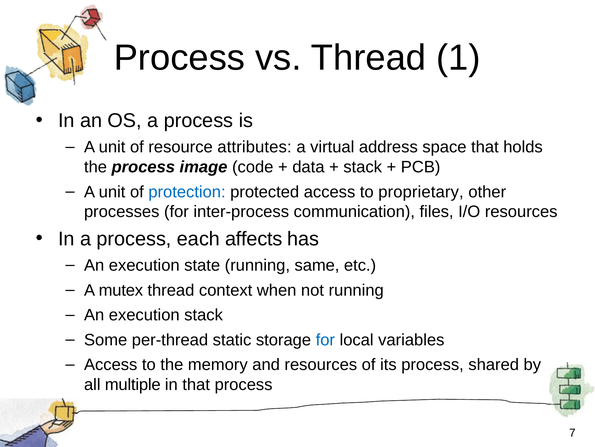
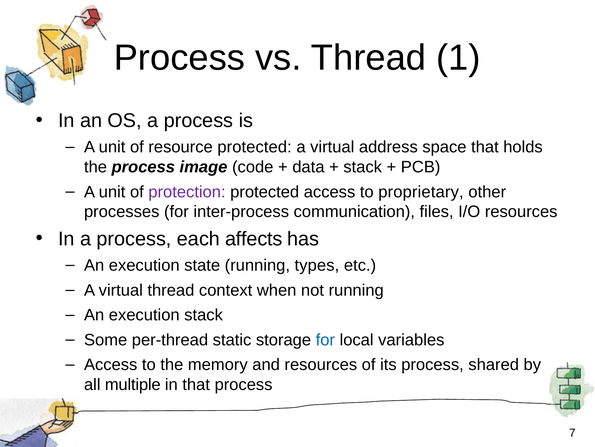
resource attributes: attributes -> protected
protection colour: blue -> purple
same: same -> types
mutex at (121, 290): mutex -> virtual
